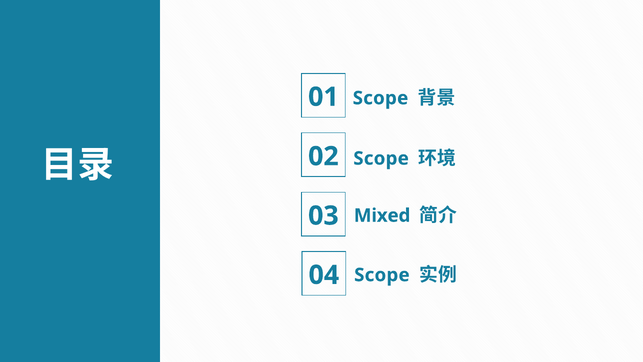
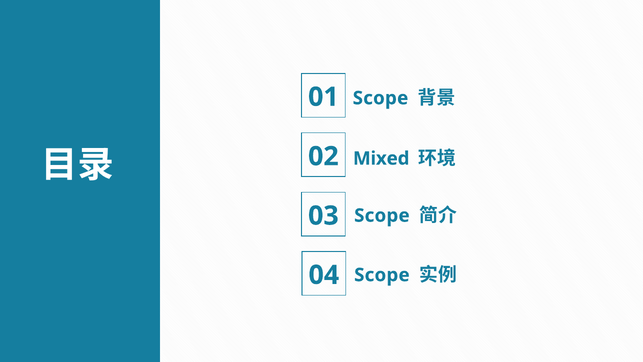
Scope at (381, 158): Scope -> Mixed
Mixed at (382, 215): Mixed -> Scope
